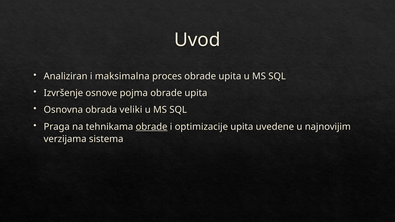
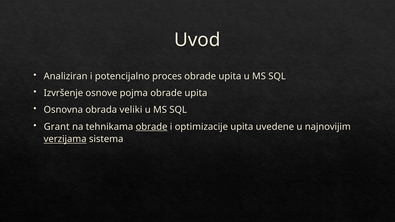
maksimalna: maksimalna -> potencijalno
Praga: Praga -> Grant
verzijama underline: none -> present
